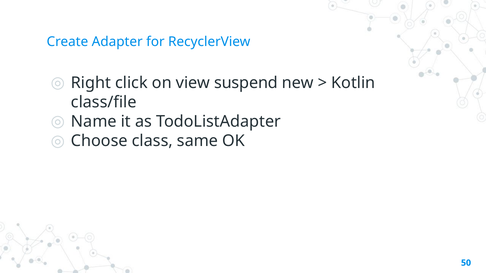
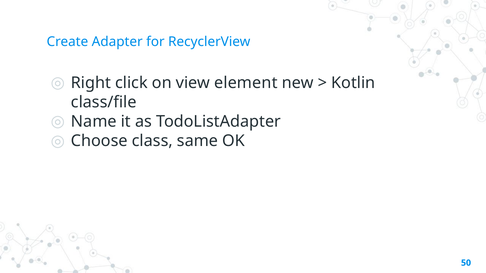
suspend: suspend -> element
